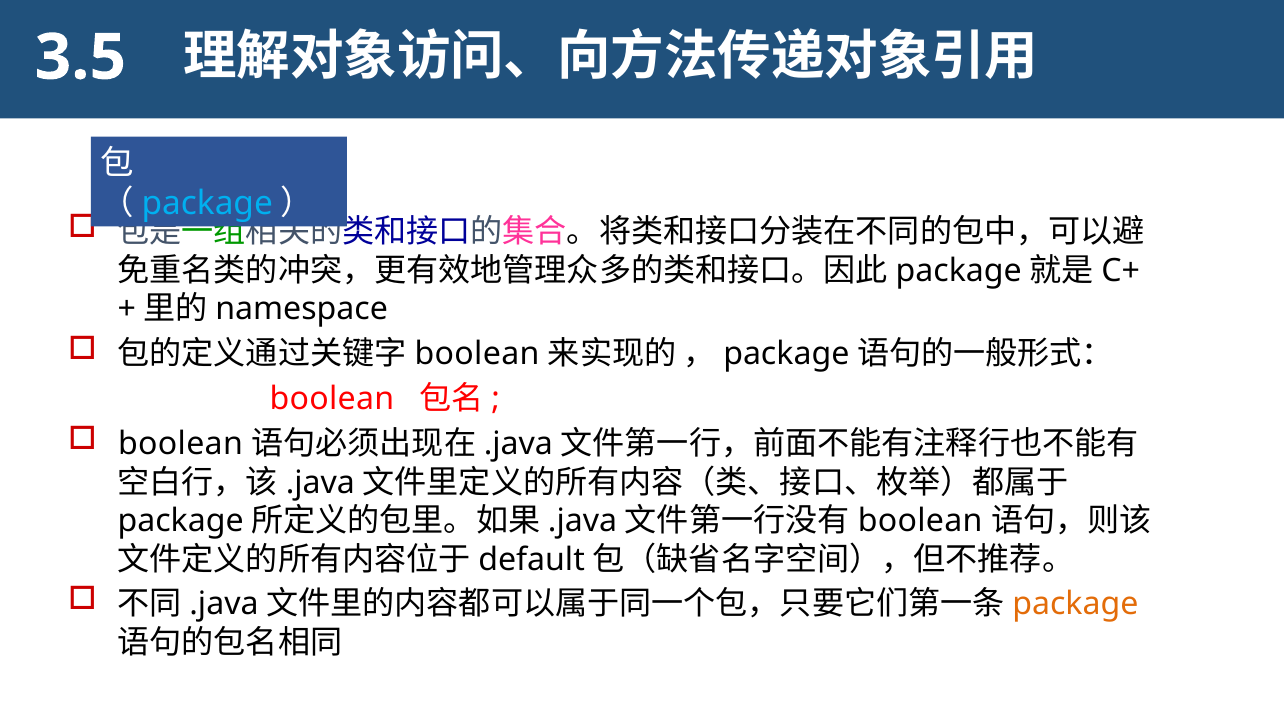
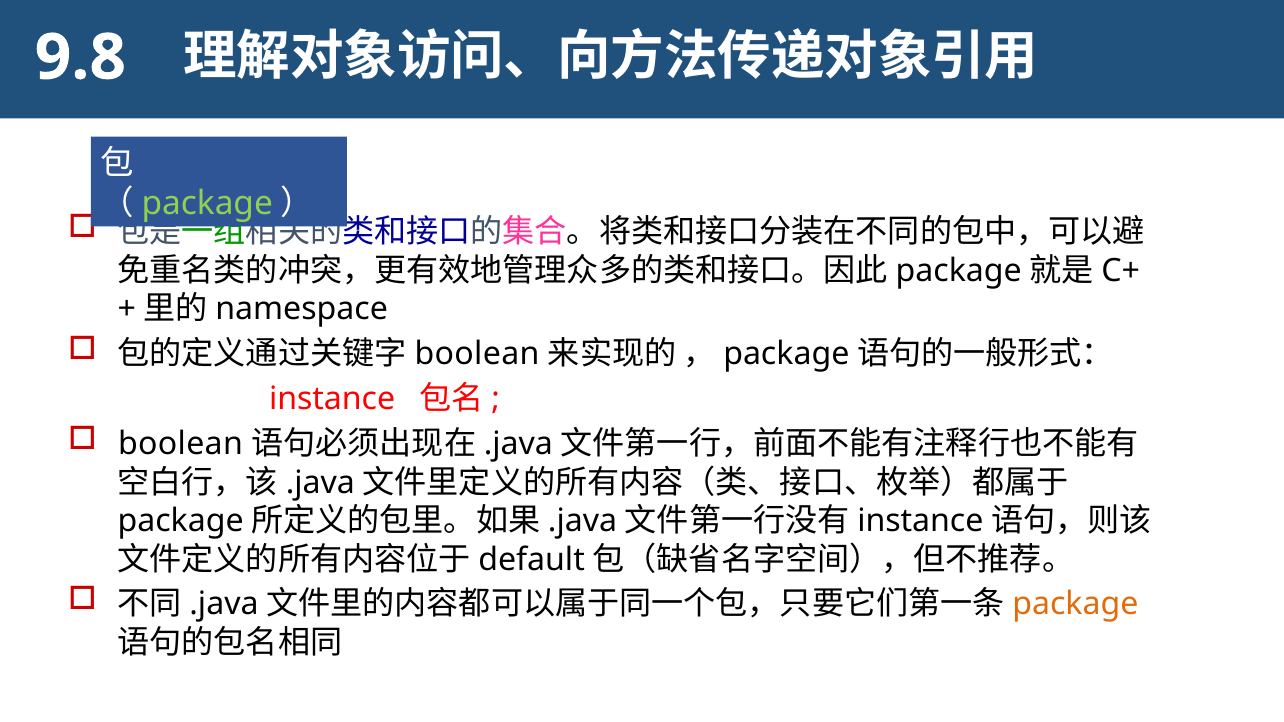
3.5: 3.5 -> 9.8
package at (207, 204) colour: light blue -> light green
boolean at (332, 399): boolean -> instance
boolean at (920, 521): boolean -> instance
